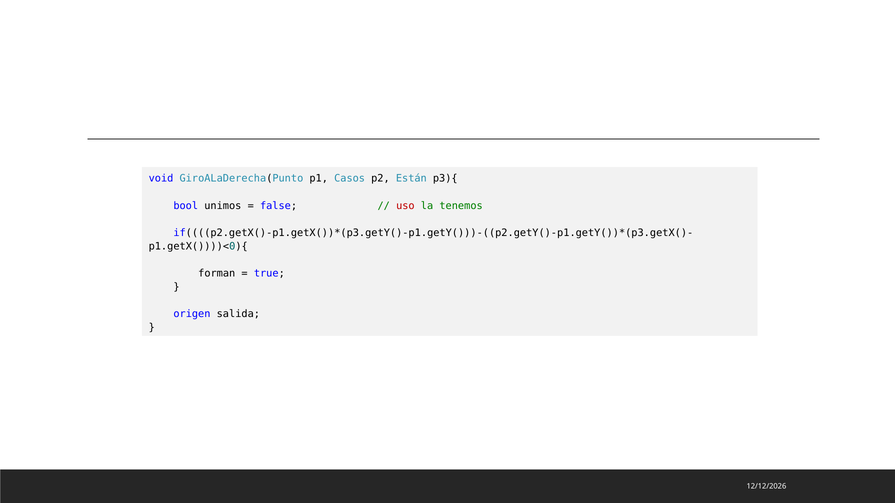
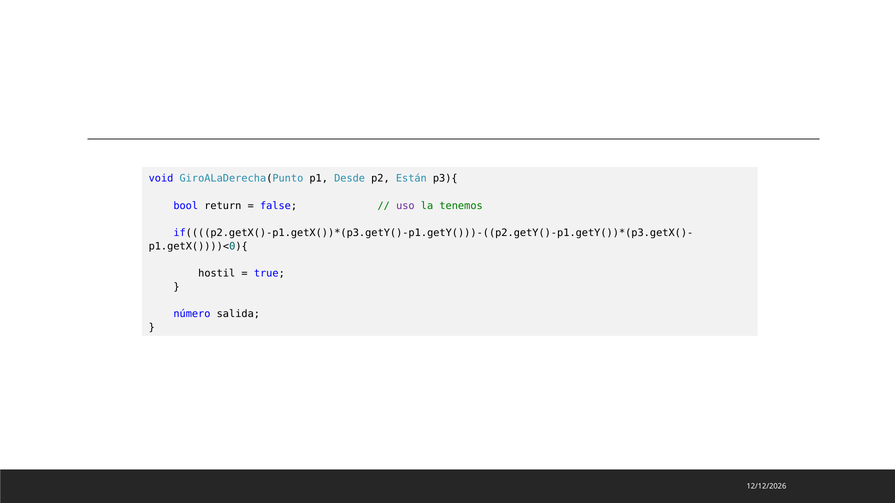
Casos: Casos -> Desde
unimos: unimos -> return
uso colour: red -> purple
forman: forman -> hostil
origen: origen -> número
